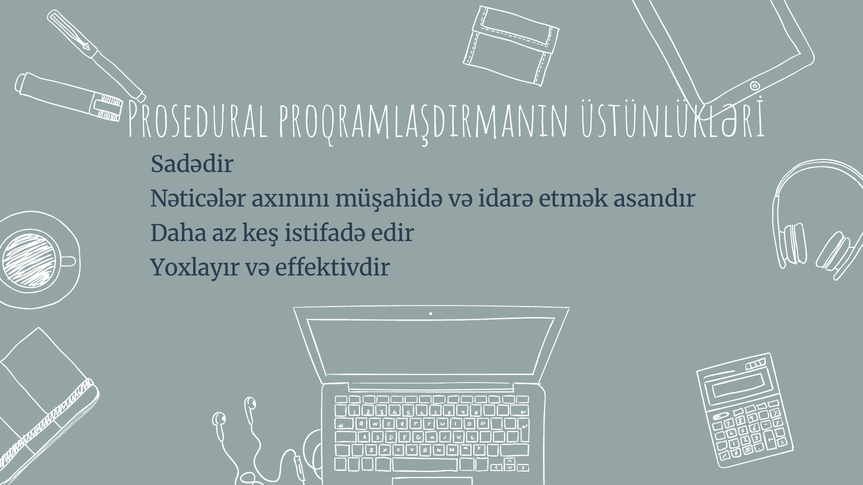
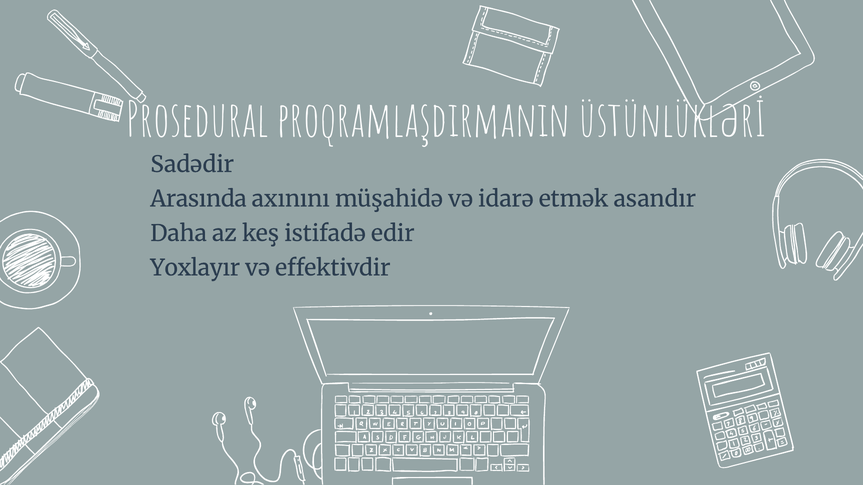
Nəticələr: Nəticələr -> Arasında
